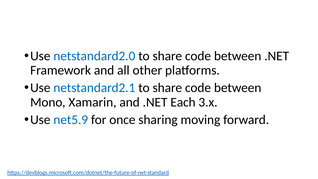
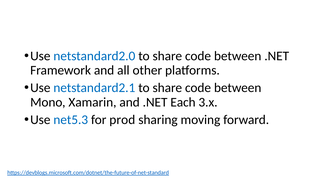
net5.9: net5.9 -> net5.3
once: once -> prod
